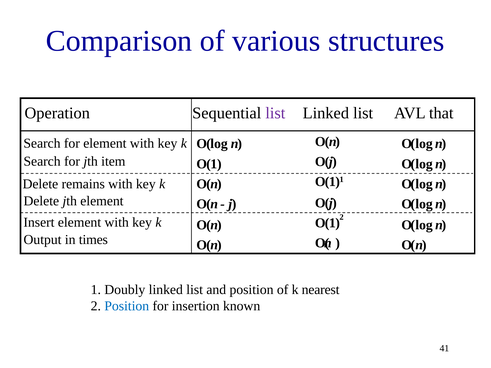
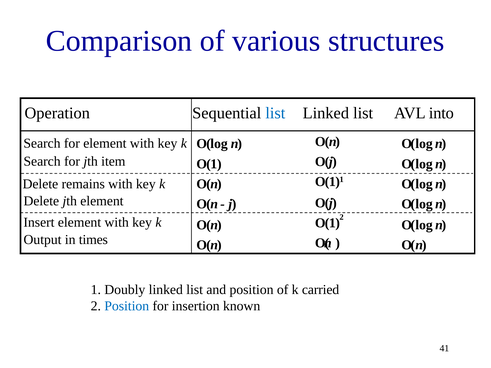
list at (275, 113) colour: purple -> blue
that: that -> into
nearest: nearest -> carried
